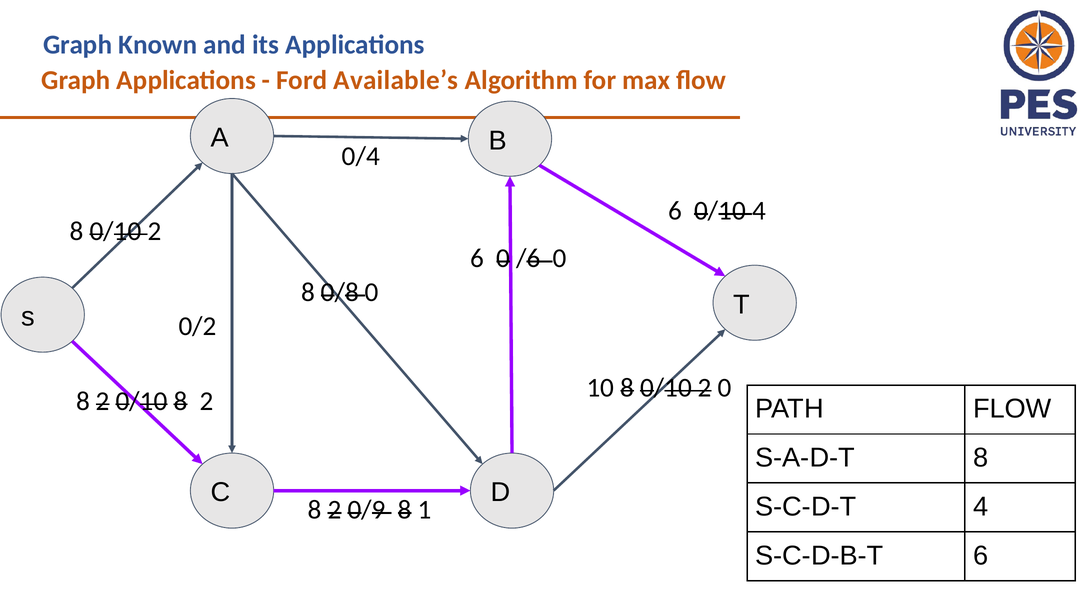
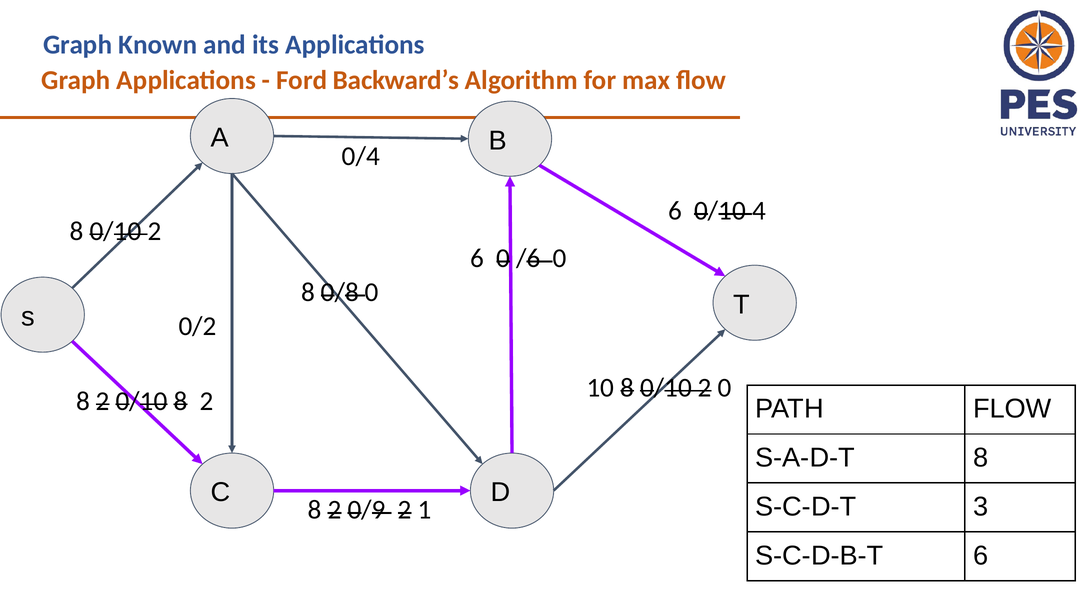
Available’s: Available’s -> Backward’s
S-C-D-T 4: 4 -> 3
0/9 8: 8 -> 2
